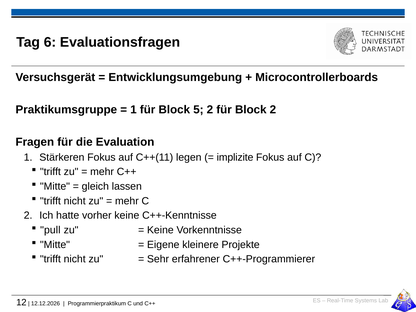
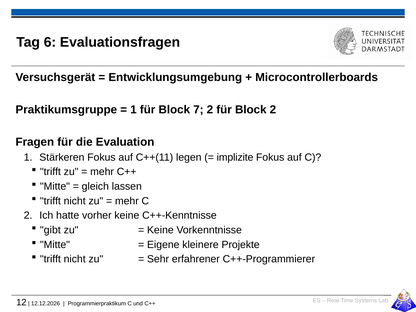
5: 5 -> 7
pull: pull -> gibt
